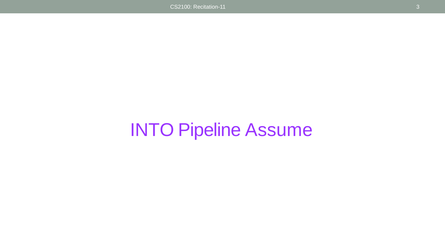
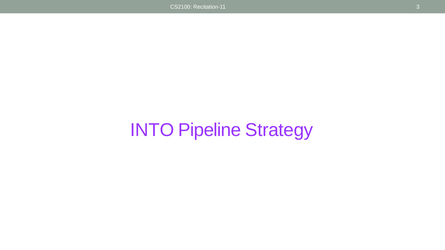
Assume: Assume -> Strategy
